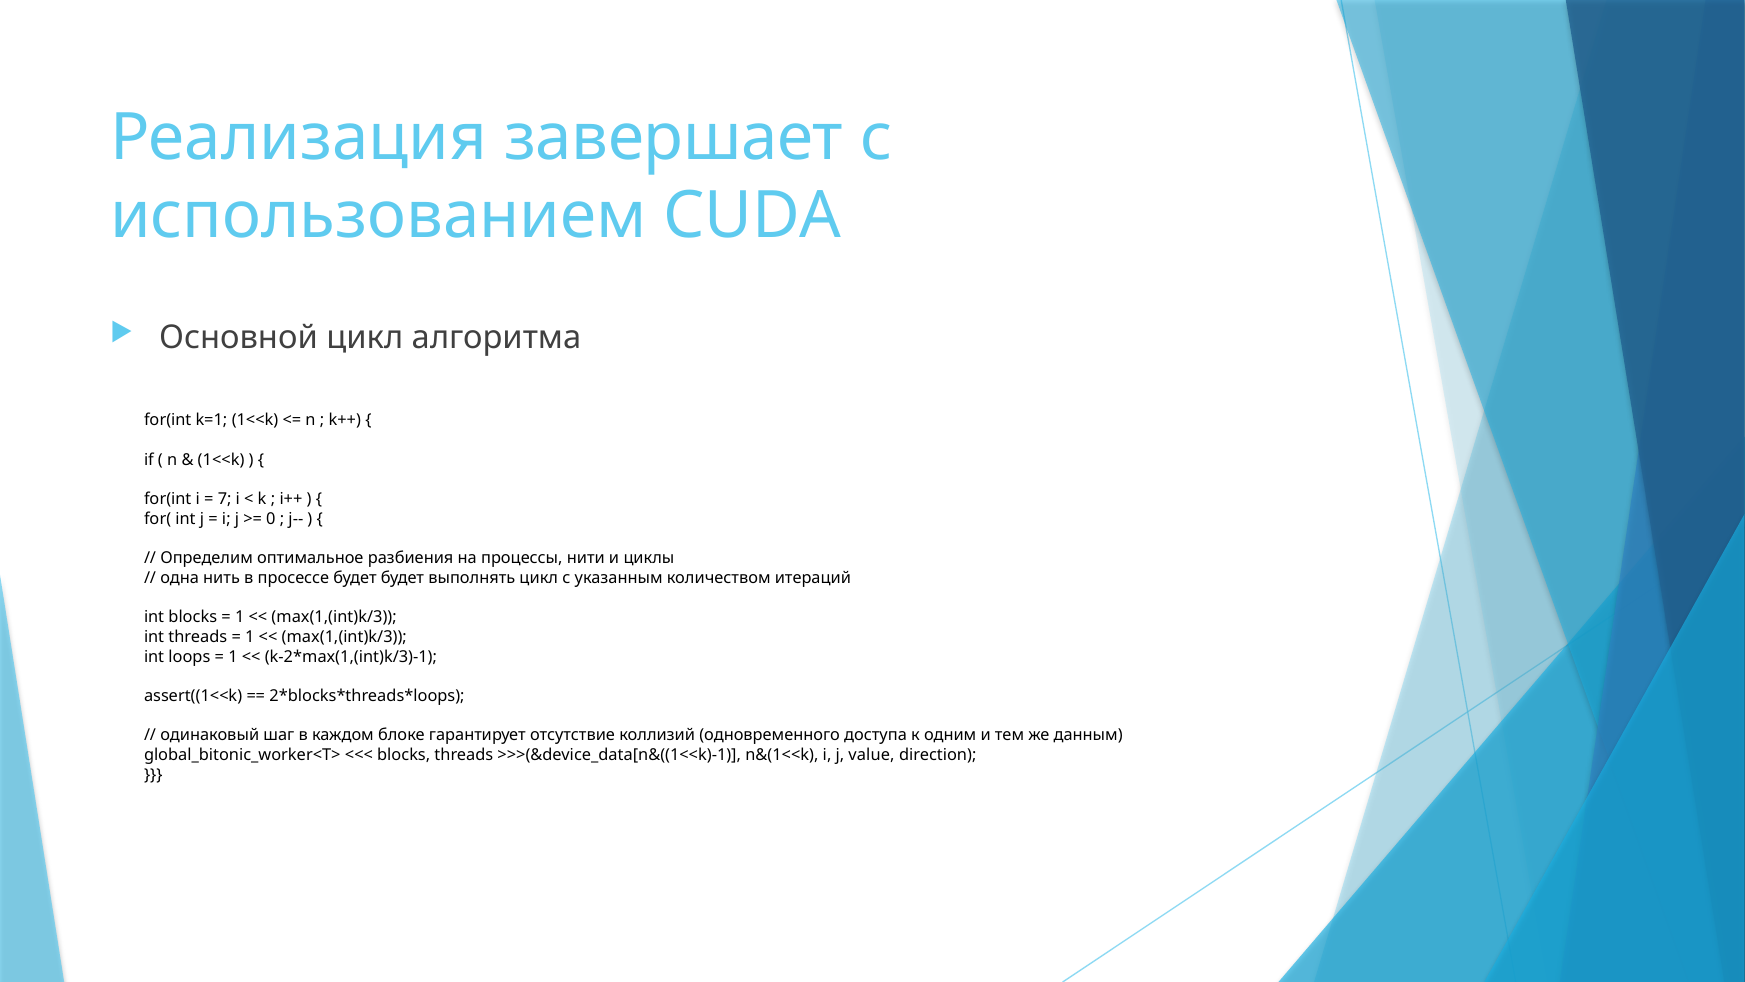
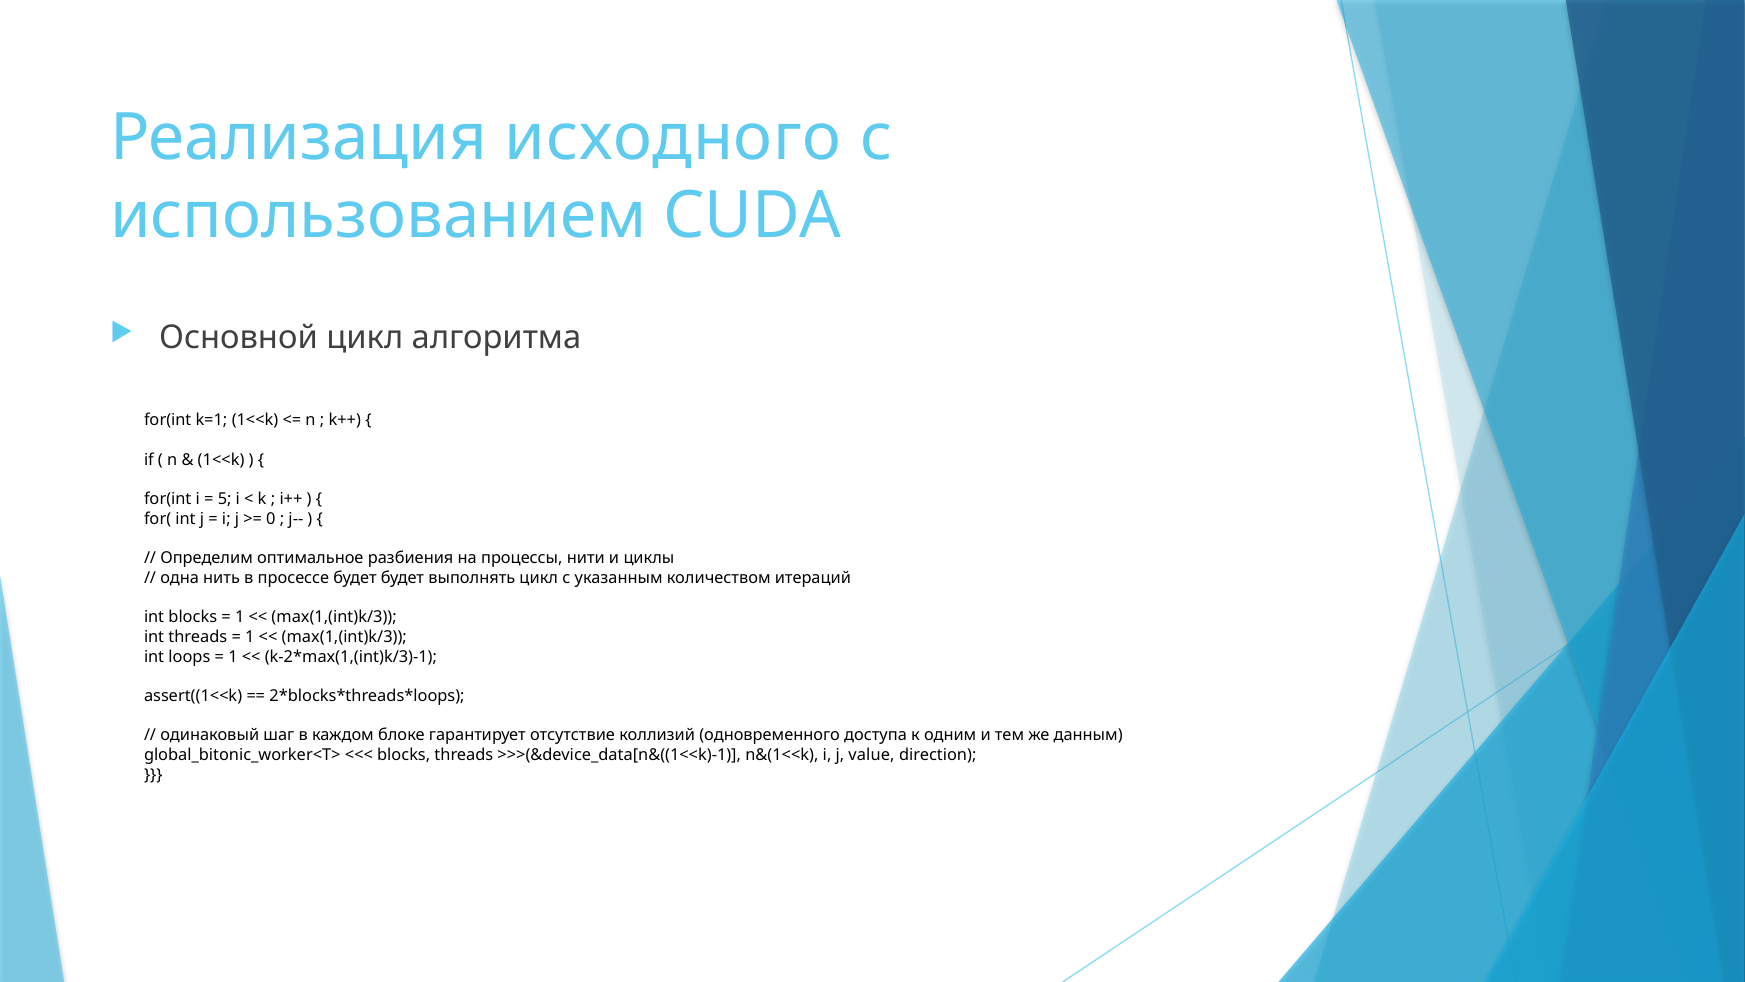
завершает: завершает -> исходного
7: 7 -> 5
